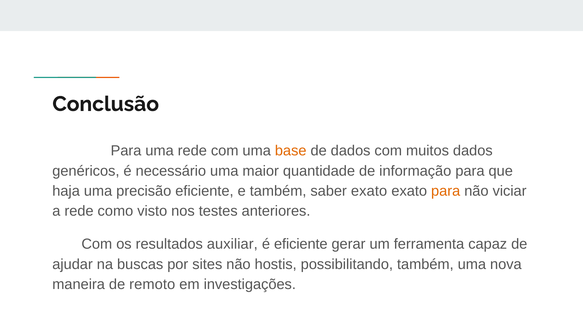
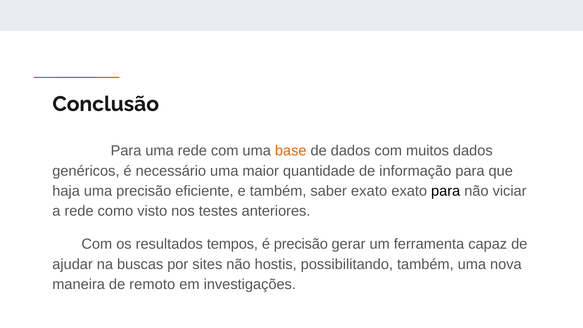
para at (446, 191) colour: orange -> black
auxiliar: auxiliar -> tempos
é eficiente: eficiente -> precisão
